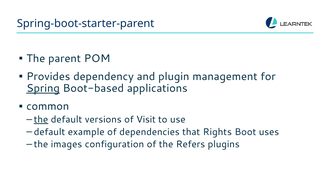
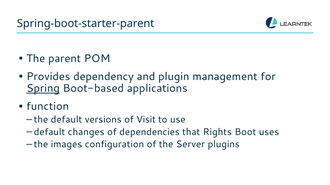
common: common -> function
the at (41, 120) underline: present -> none
example: example -> changes
Refers: Refers -> Server
